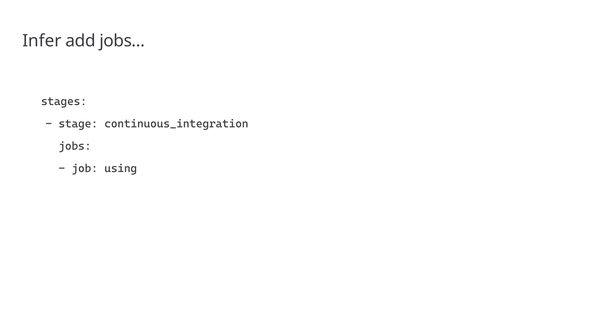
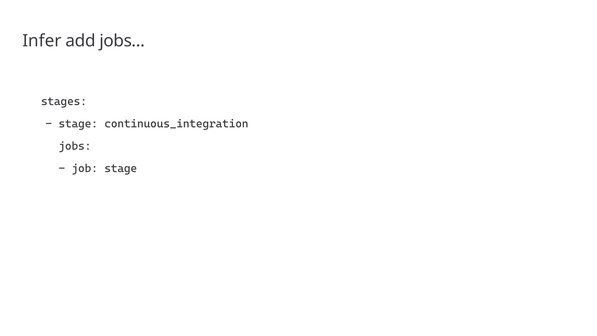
job using: using -> stage
